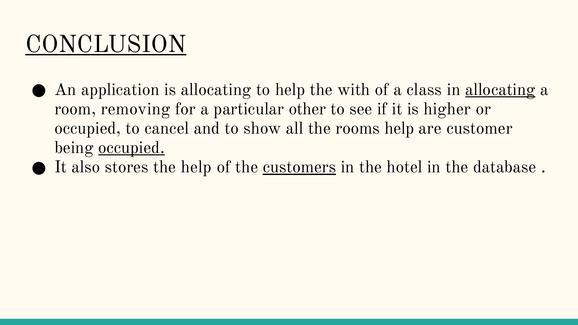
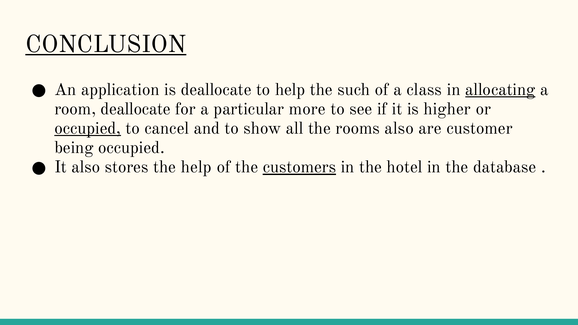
is allocating: allocating -> deallocate
with: with -> such
room removing: removing -> deallocate
other: other -> more
occupied at (88, 128) underline: none -> present
rooms help: help -> also
occupied at (131, 148) underline: present -> none
